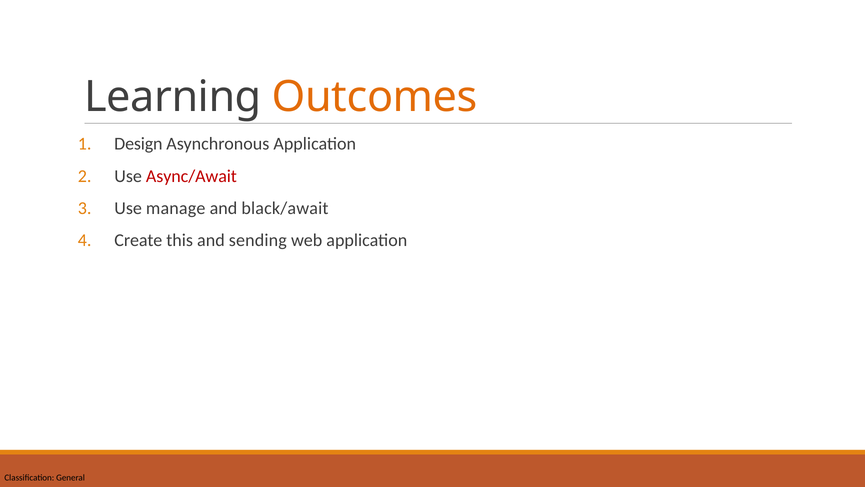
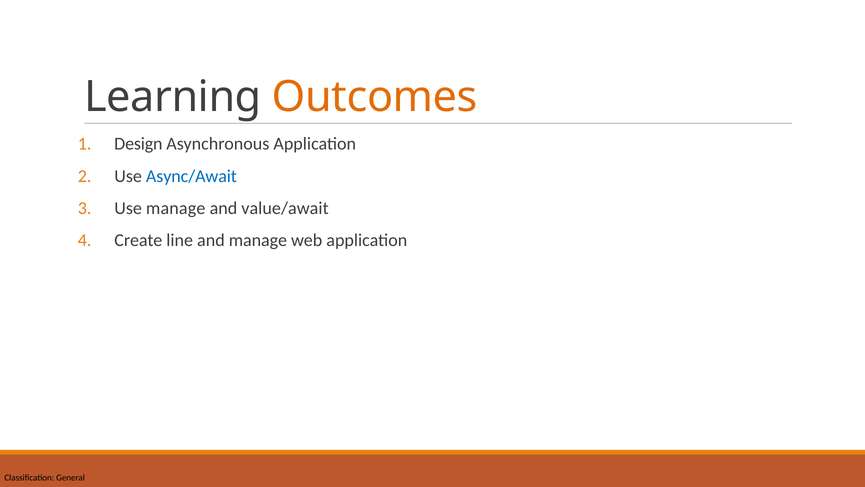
Async/Await colour: red -> blue
black/await: black/await -> value/await
this: this -> line
and sending: sending -> manage
